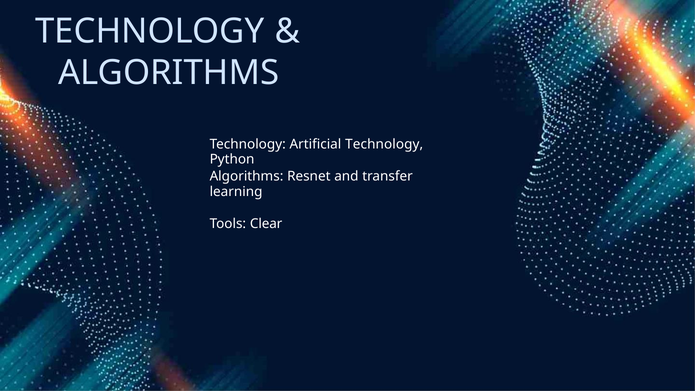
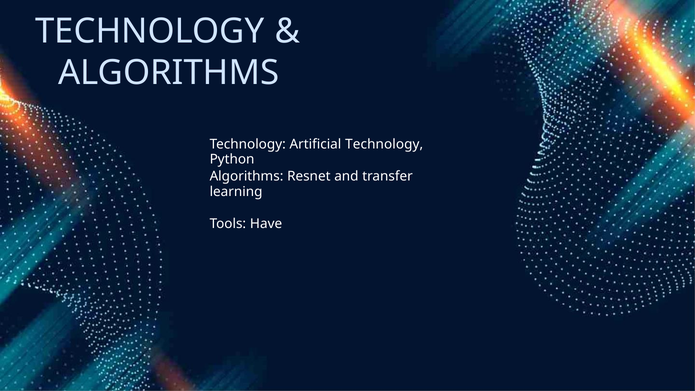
Clear: Clear -> Have
